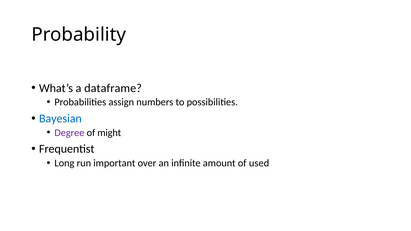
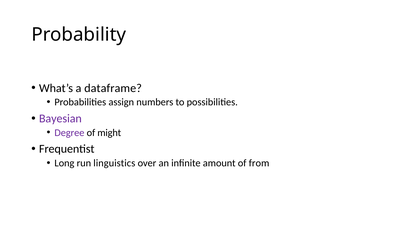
Bayesian colour: blue -> purple
important: important -> linguistics
used: used -> from
